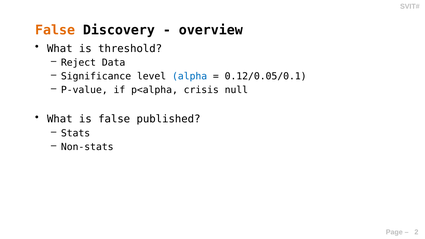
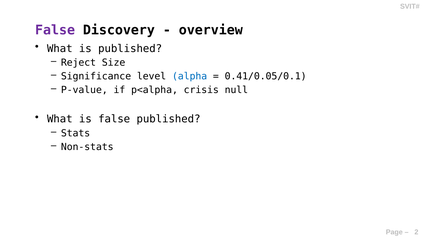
False at (55, 30) colour: orange -> purple
is threshold: threshold -> published
Data: Data -> Size
0.12/0.05/0.1: 0.12/0.05/0.1 -> 0.41/0.05/0.1
